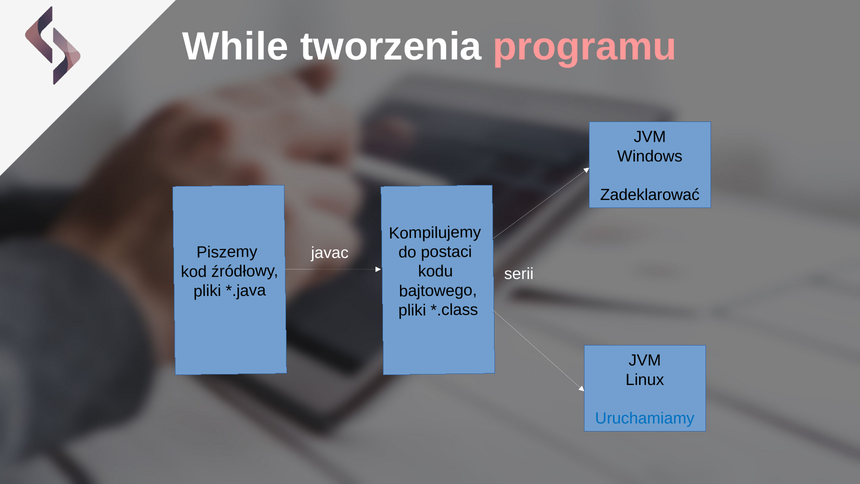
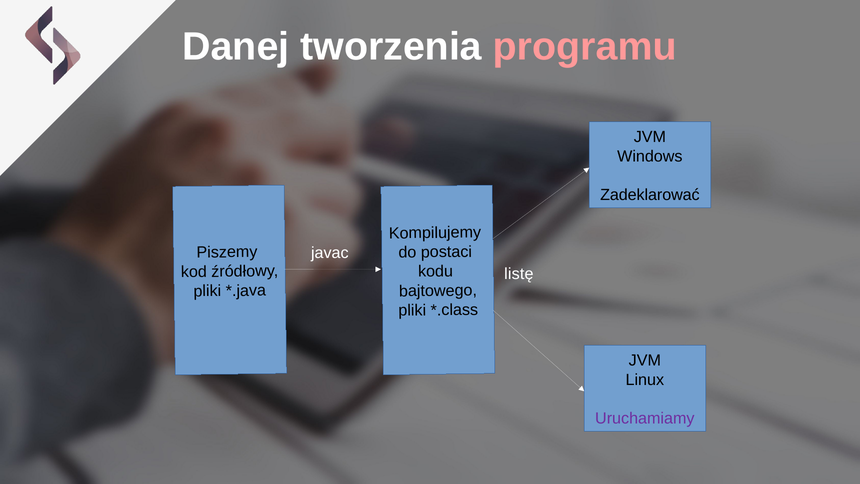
While: While -> Danej
serii: serii -> listę
Uruchamiamy colour: blue -> purple
